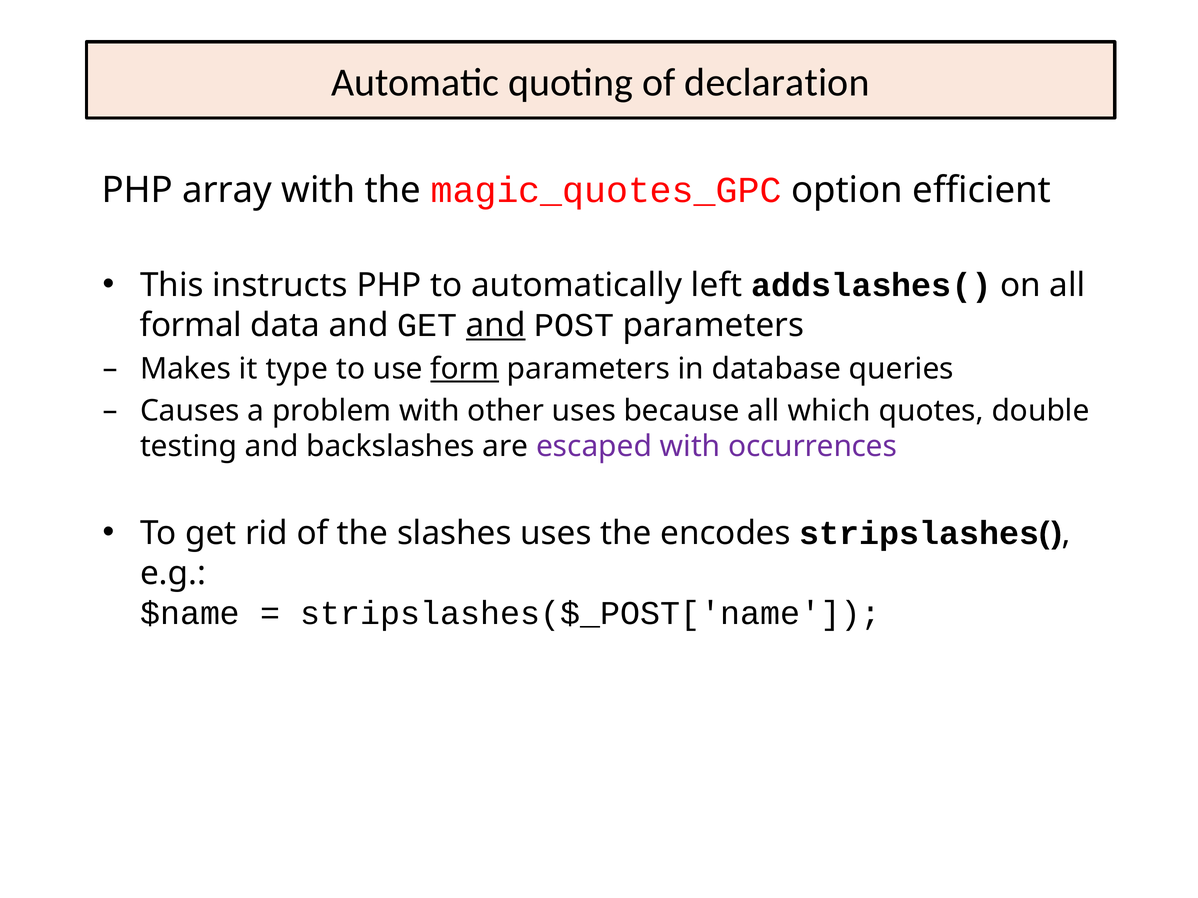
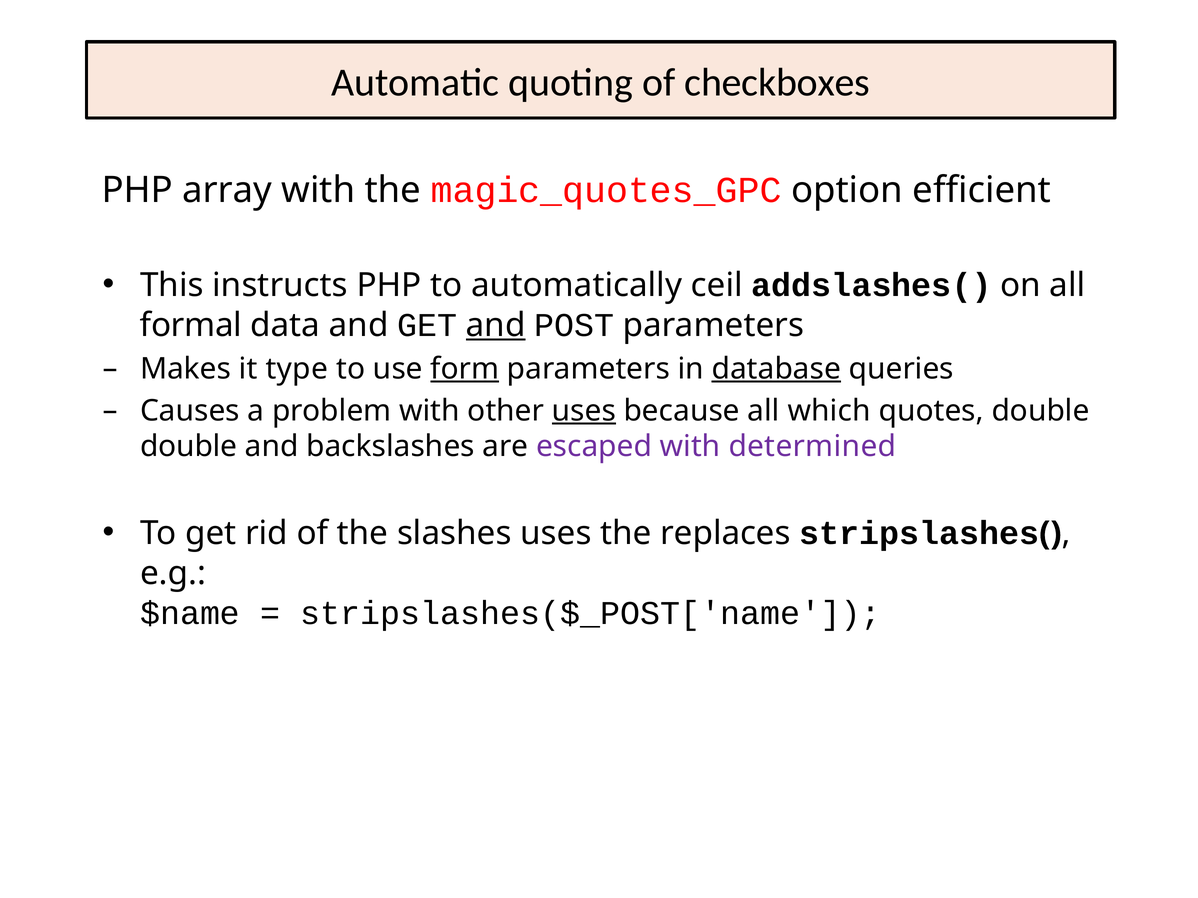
declaration: declaration -> checkboxes
left: left -> ceil
database underline: none -> present
uses at (584, 411) underline: none -> present
testing at (189, 447): testing -> double
occurrences: occurrences -> determined
encodes: encodes -> replaces
